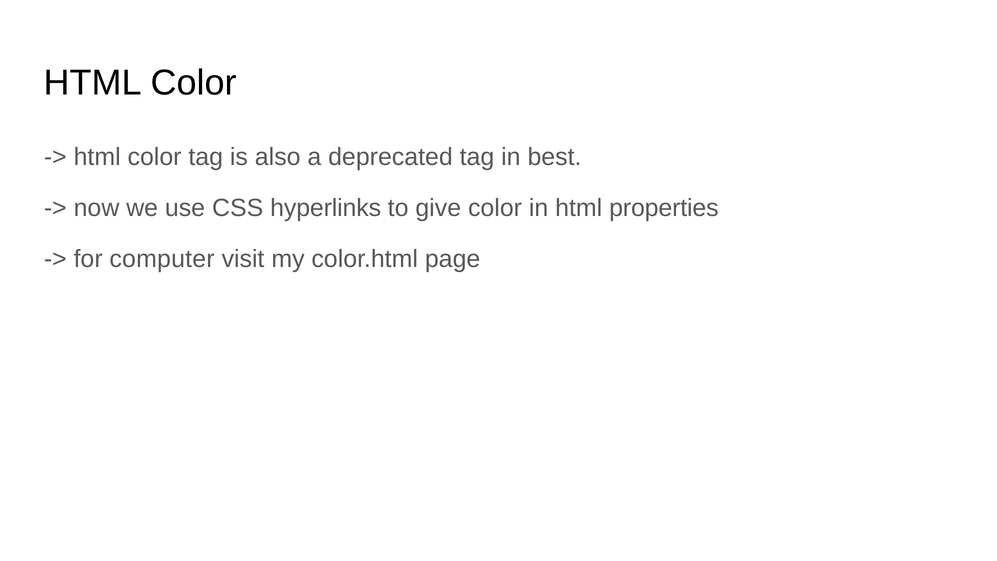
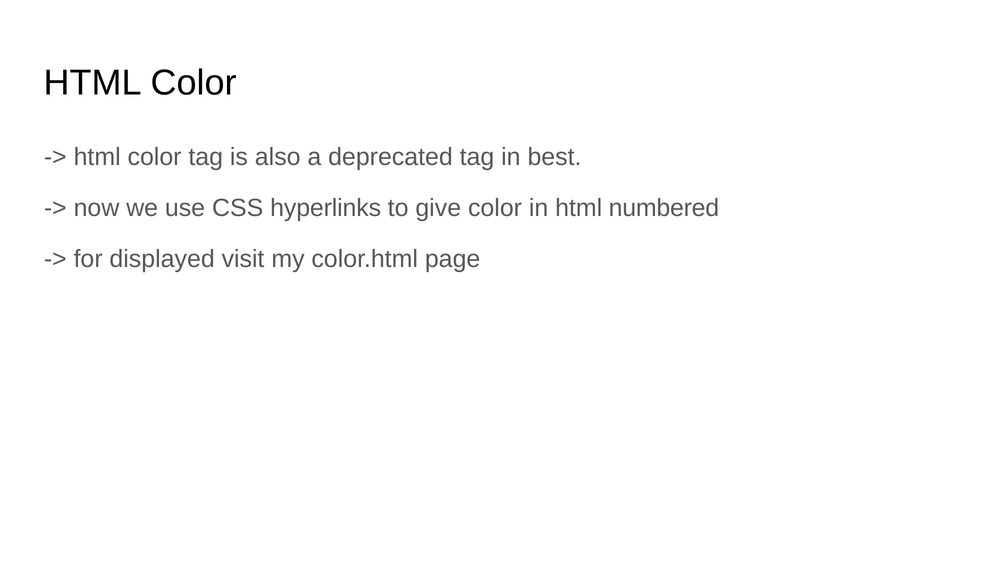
properties: properties -> numbered
computer: computer -> displayed
